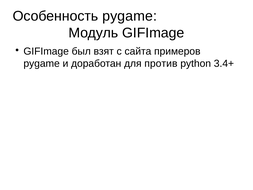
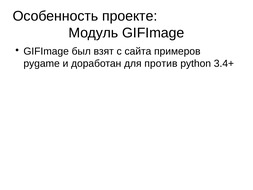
Особенность pygame: pygame -> проекте
